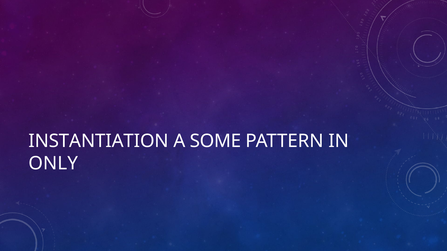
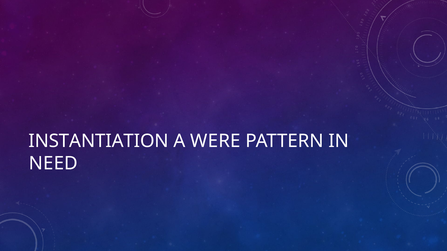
SOME: SOME -> WERE
ONLY: ONLY -> NEED
